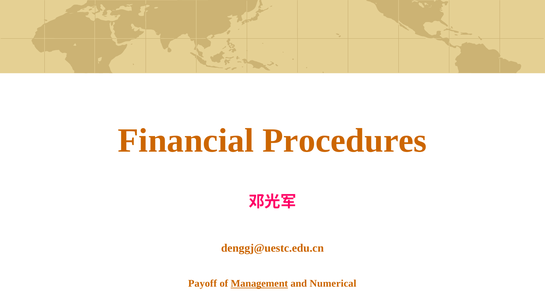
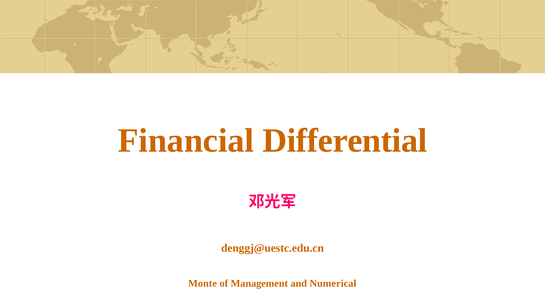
Procedures: Procedures -> Differential
Payoff: Payoff -> Monte
Management underline: present -> none
